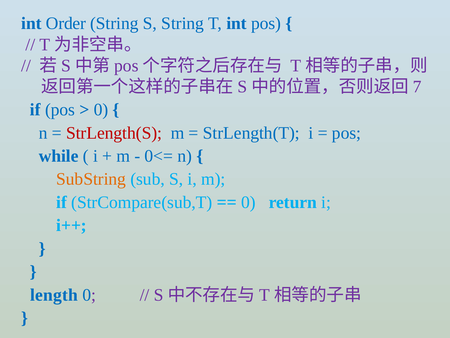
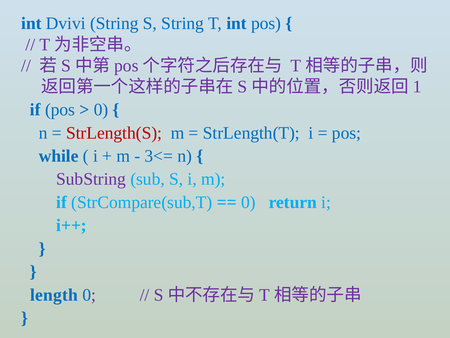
Order: Order -> Dvivi
7: 7 -> 1
0<=: 0<= -> 3<=
SubString colour: orange -> purple
